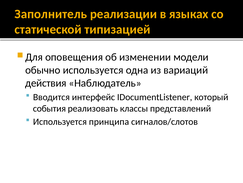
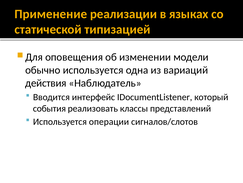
Заполнитель: Заполнитель -> Применение
принципа: принципа -> операции
